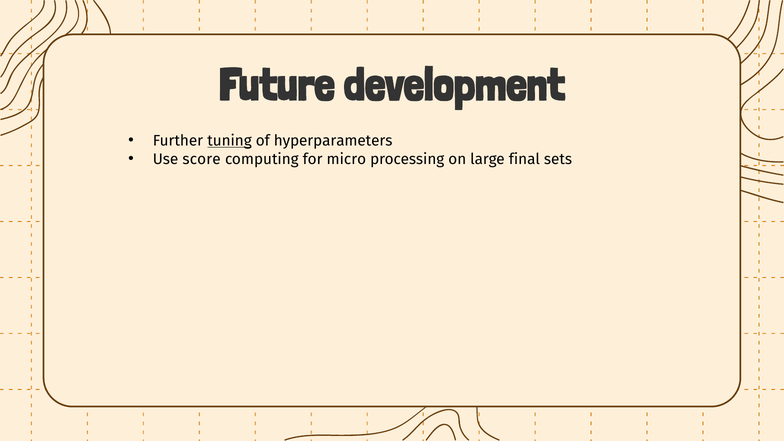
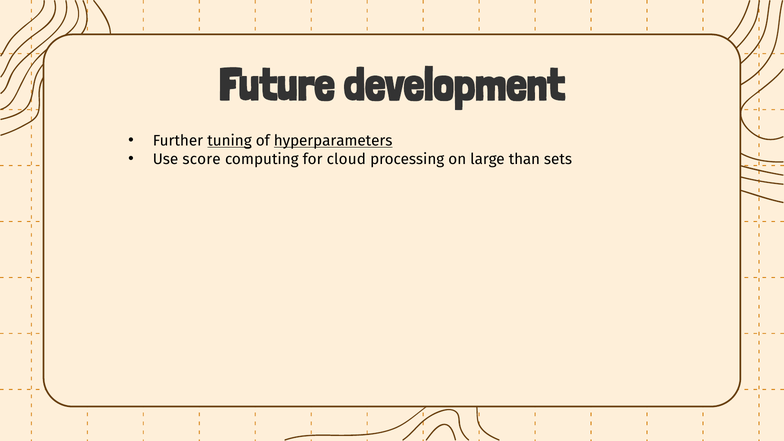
hyperparameters underline: none -> present
micro: micro -> cloud
final: final -> than
